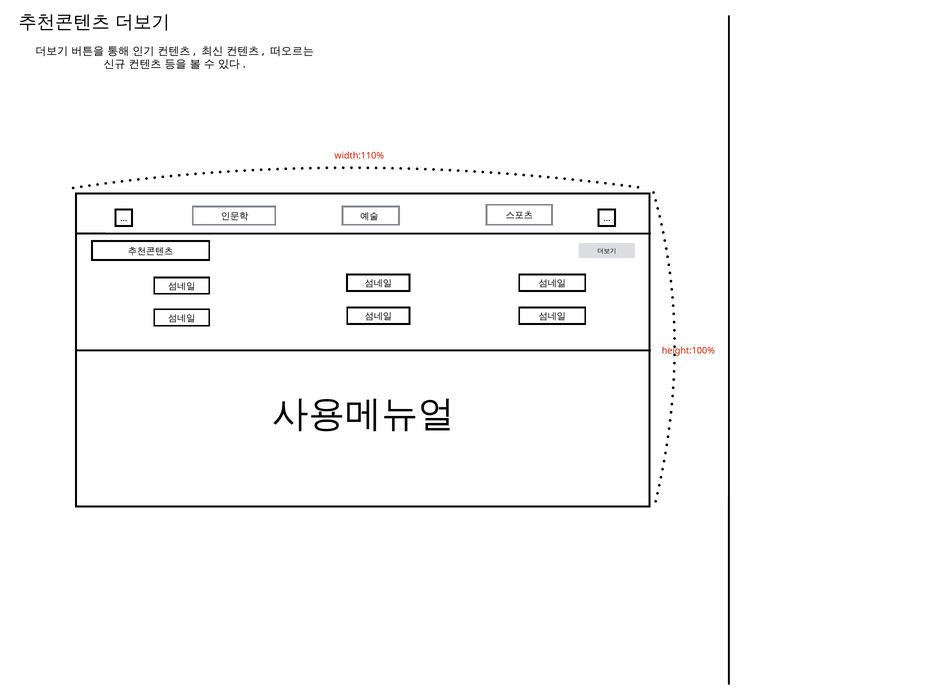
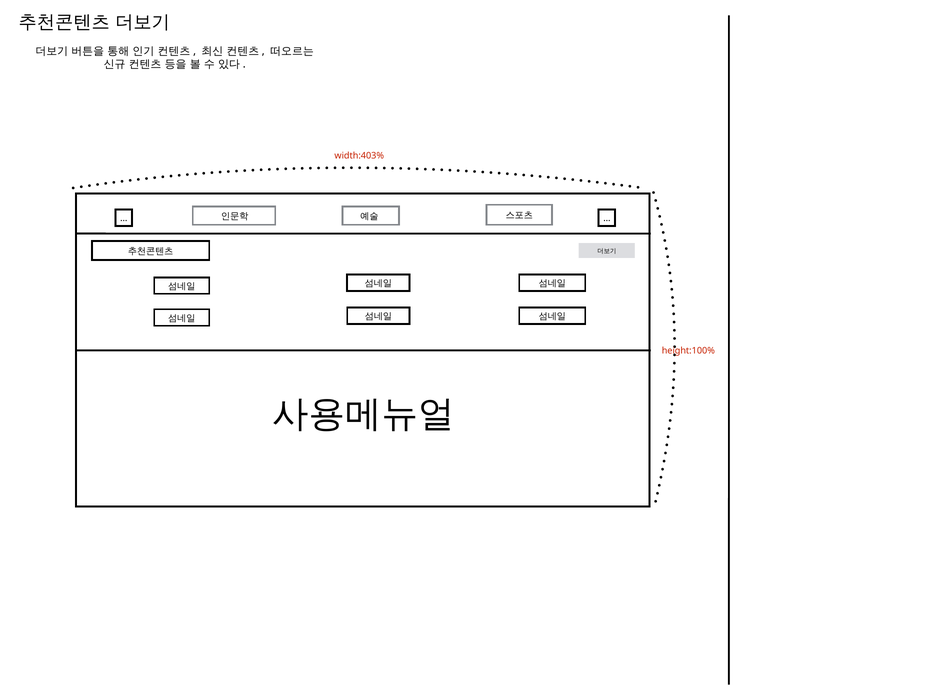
width:110%: width:110% -> width:403%
